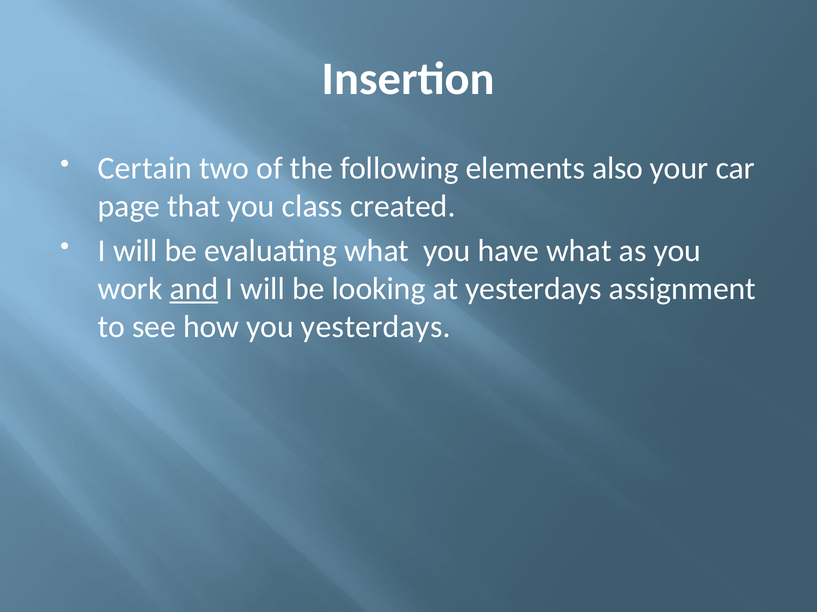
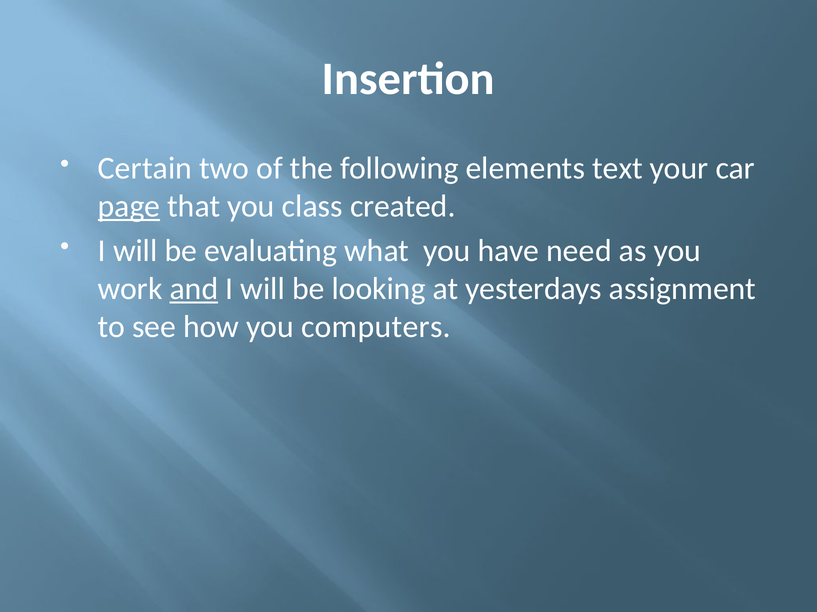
also: also -> text
page underline: none -> present
have what: what -> need
you yesterdays: yesterdays -> computers
